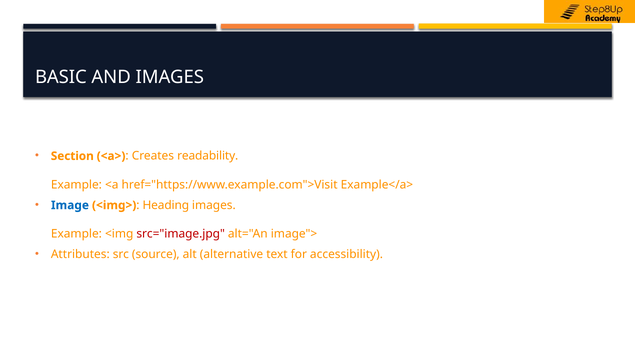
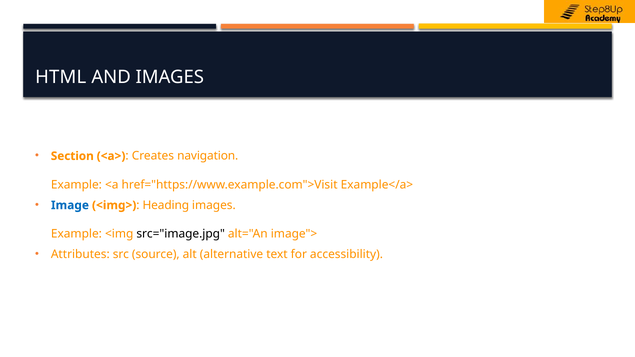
BASIC: BASIC -> HTML
readability: readability -> navigation
src="image.jpg colour: red -> black
